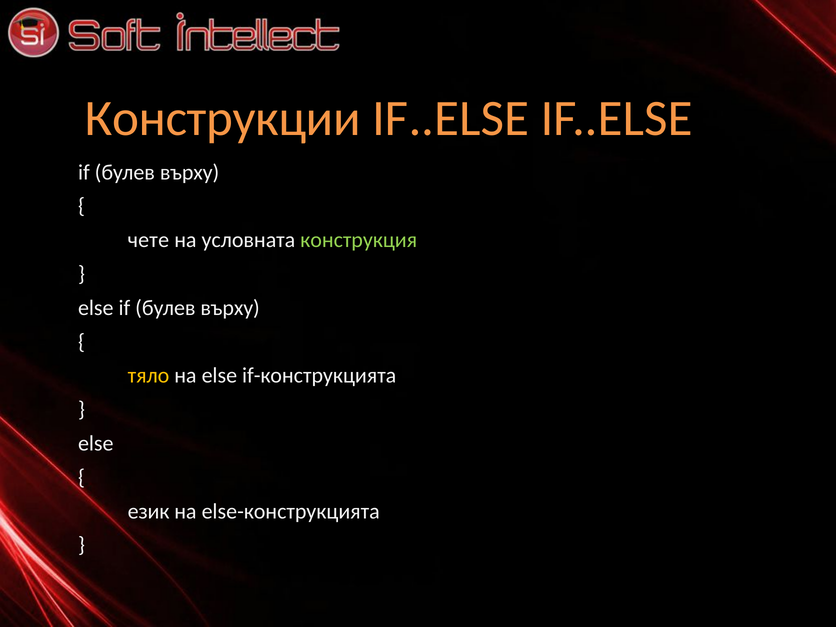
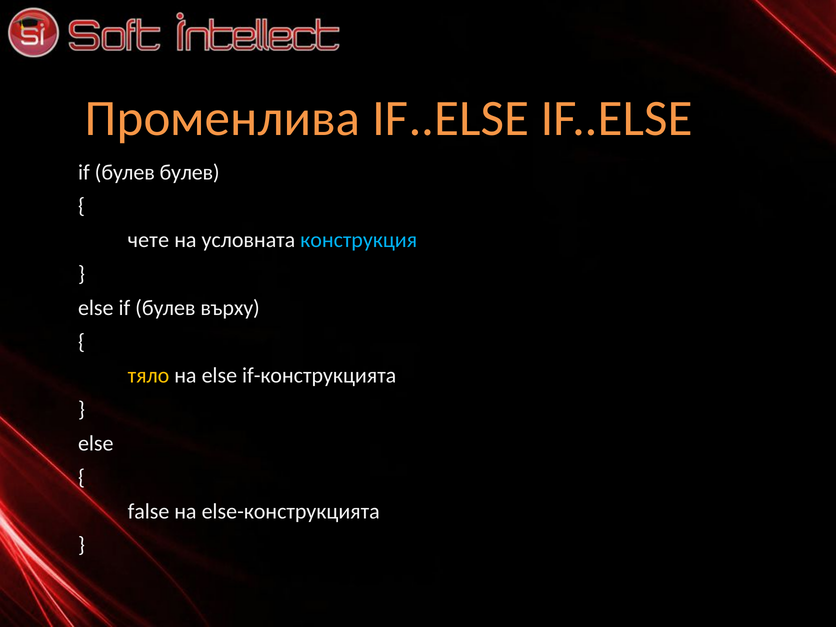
Конструкции: Конструкции -> Променлива
върху at (190, 172): върху -> булев
конструкция colour: light green -> light blue
език: език -> false
